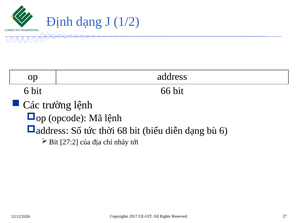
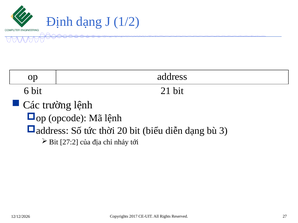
66: 66 -> 21
68: 68 -> 20
bù 6: 6 -> 3
